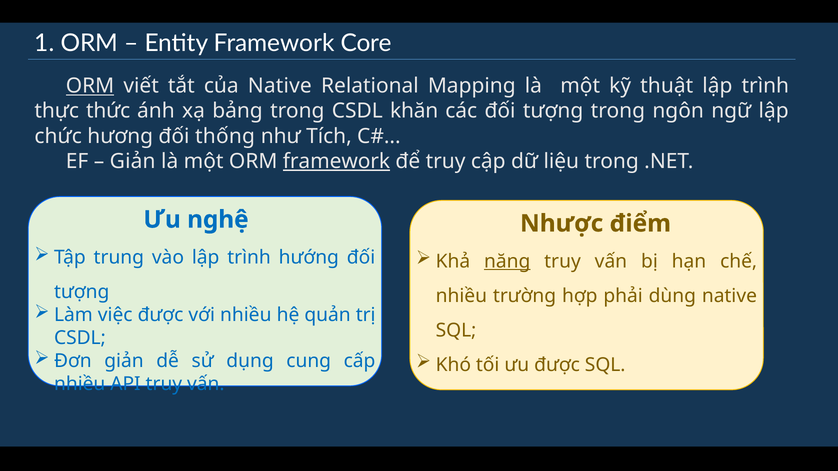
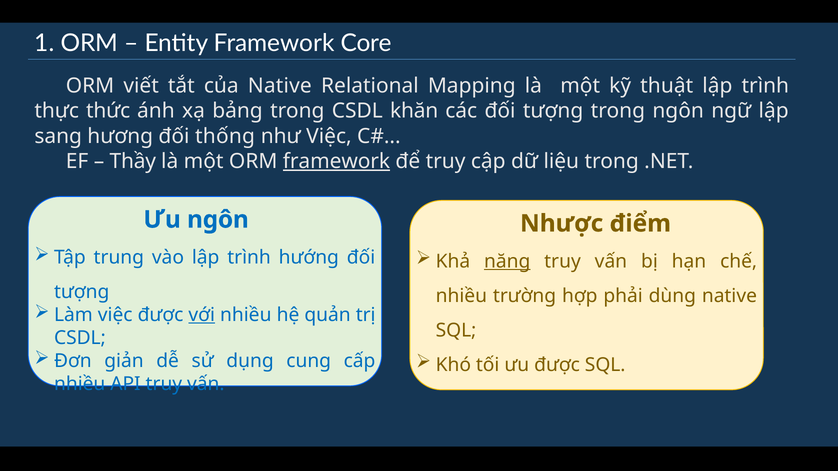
ORM at (90, 86) underline: present -> none
chức: chức -> sang
như Tích: Tích -> Việc
Giản at (133, 161): Giản -> Thầy
Ưu nghệ: nghệ -> ngôn
với underline: none -> present
